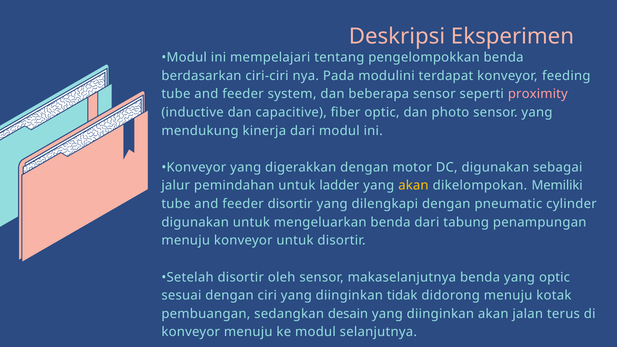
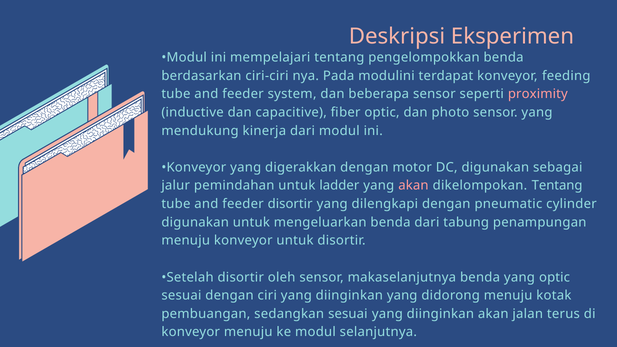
akan at (413, 186) colour: yellow -> pink
dikelompokan Memiliki: Memiliki -> Tentang
diinginkan tidak: tidak -> yang
sedangkan desain: desain -> sesuai
